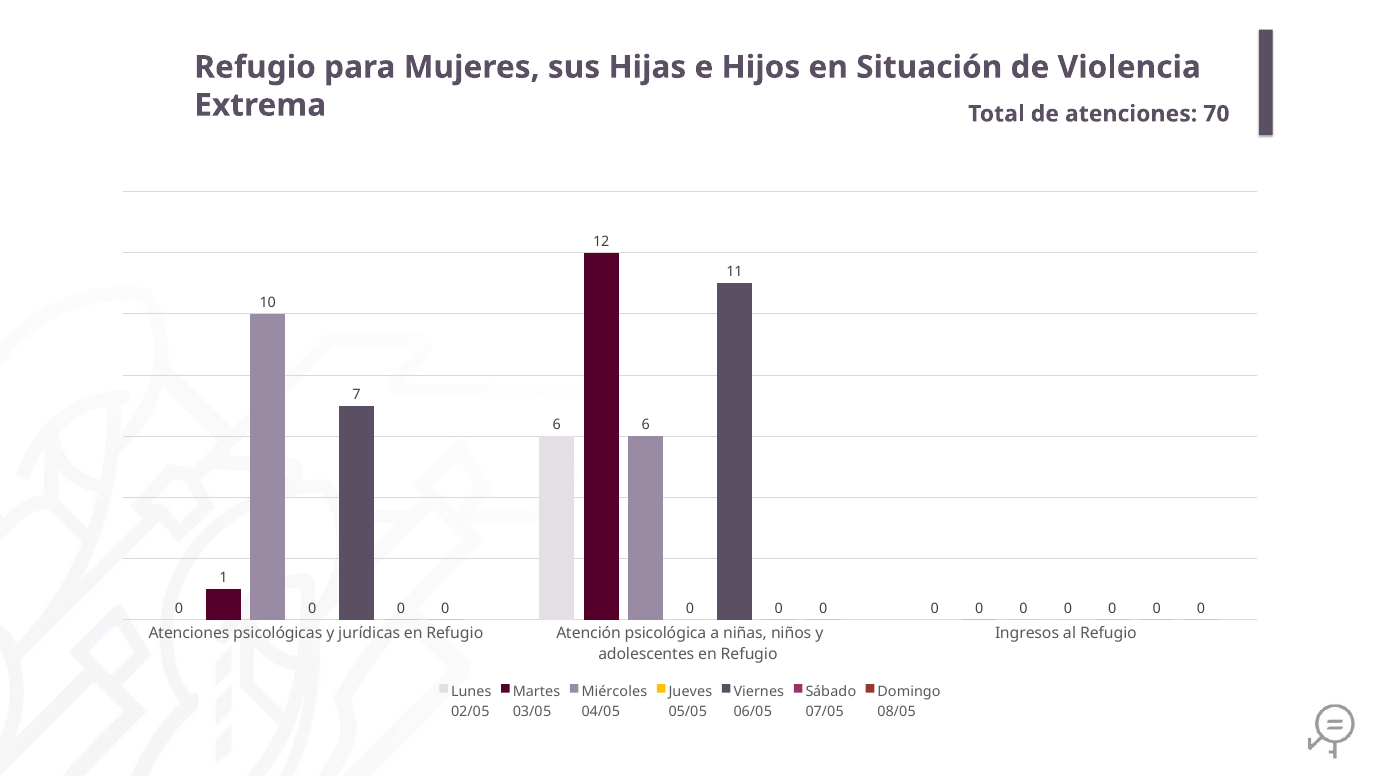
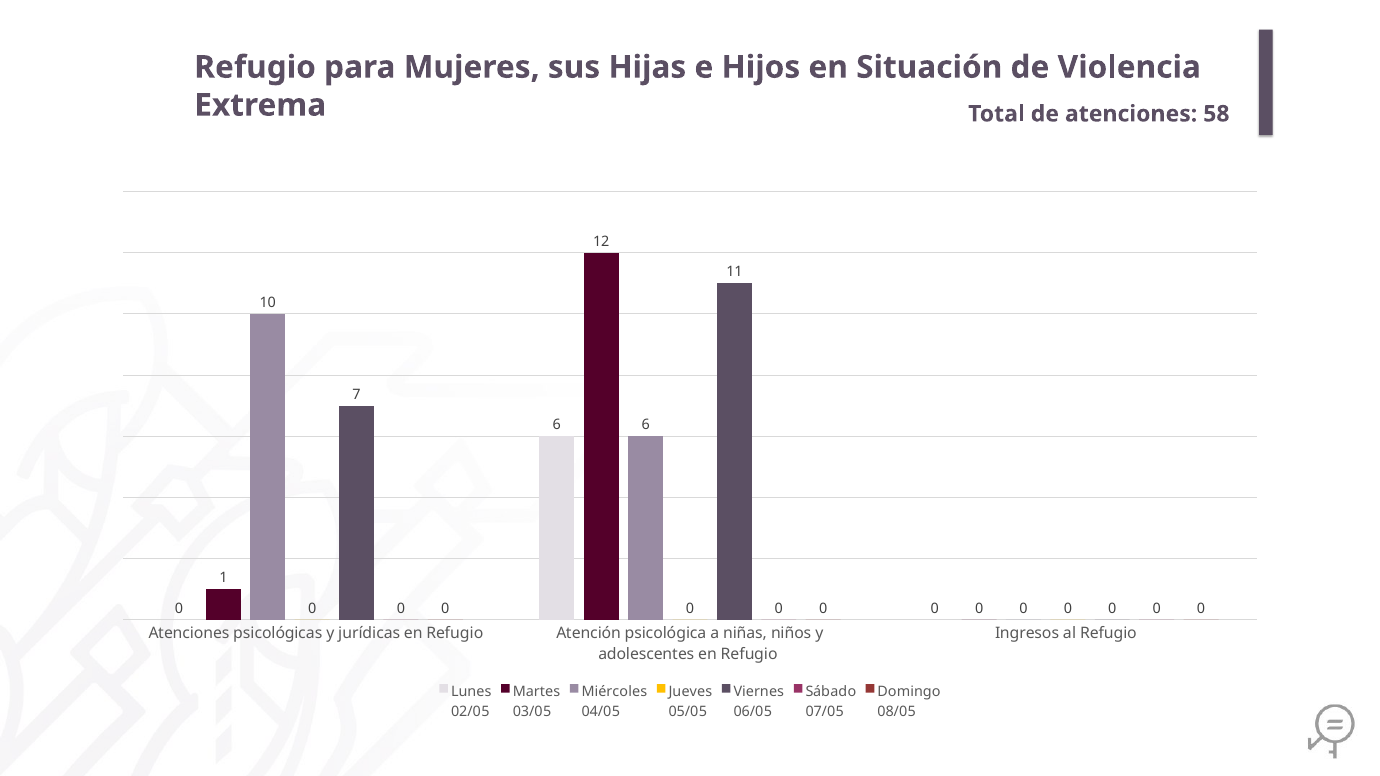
70: 70 -> 58
